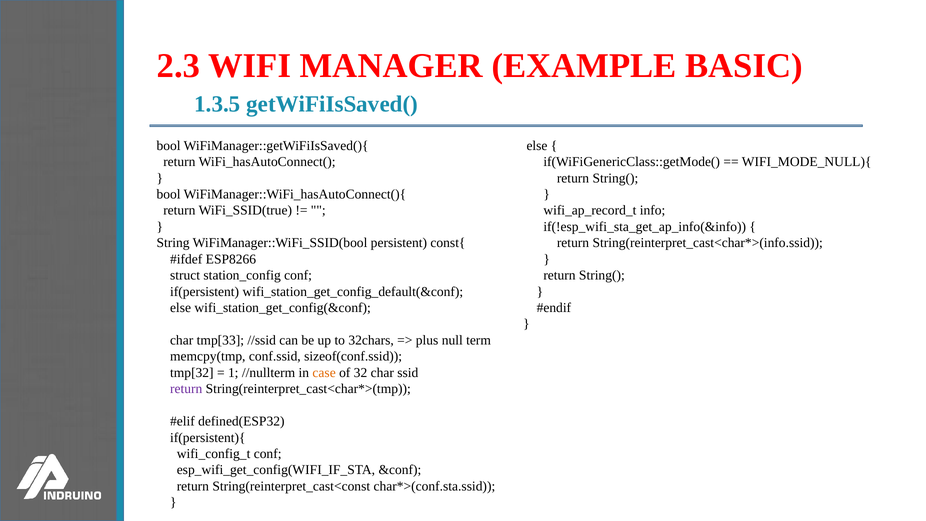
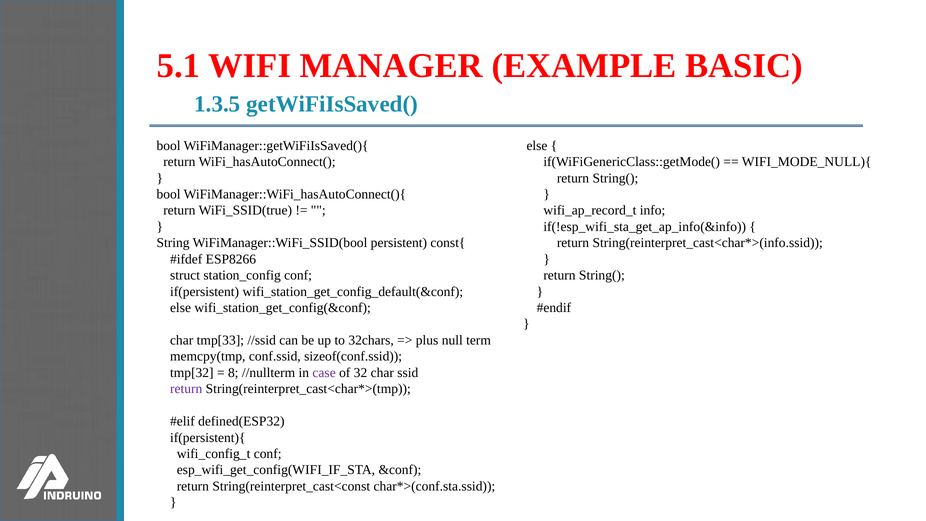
2.3: 2.3 -> 5.1
1: 1 -> 8
case colour: orange -> purple
